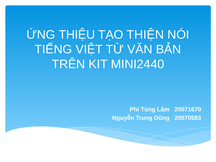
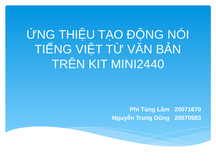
THIỆN: THIỆN -> ĐỘNG
